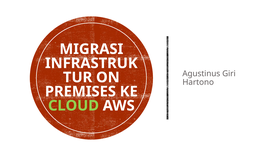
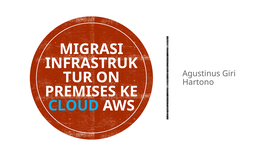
CLOUD colour: light green -> light blue
